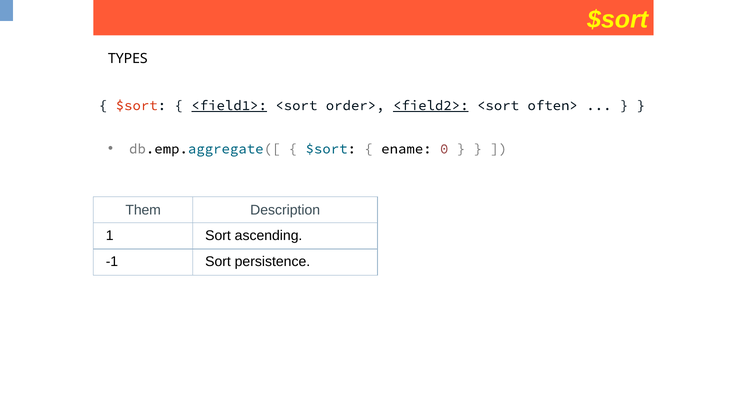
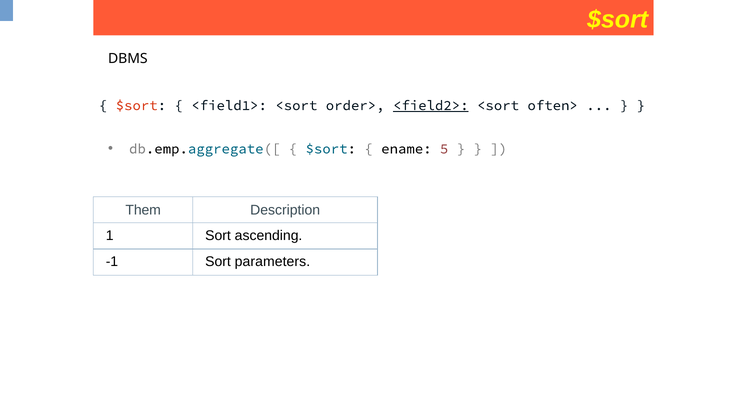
TYPES: TYPES -> DBMS
<field1> underline: present -> none
0: 0 -> 5
persistence: persistence -> parameters
